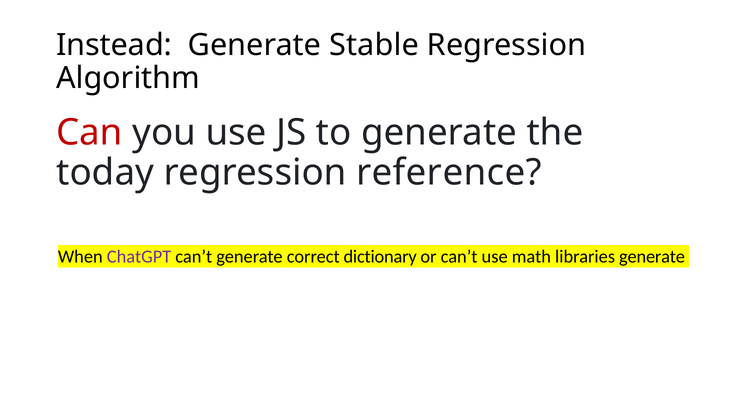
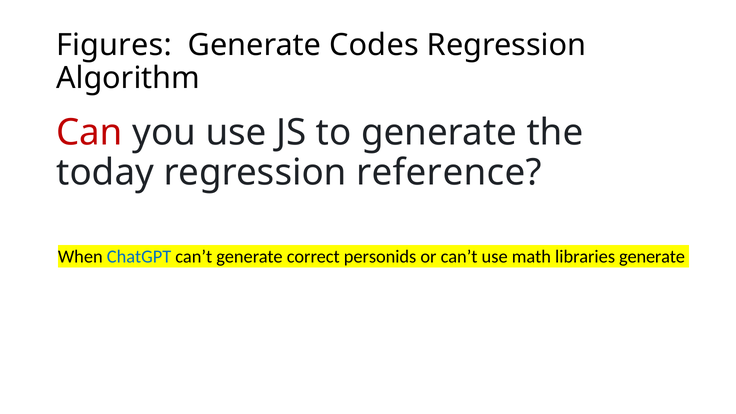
Instead: Instead -> Figures
Stable: Stable -> Codes
ChatGPT colour: purple -> blue
dictionary: dictionary -> personids
